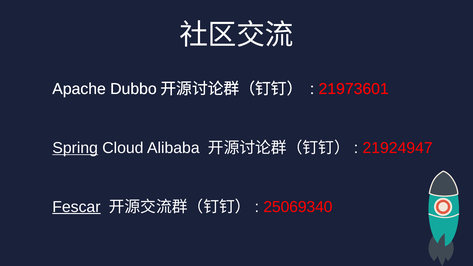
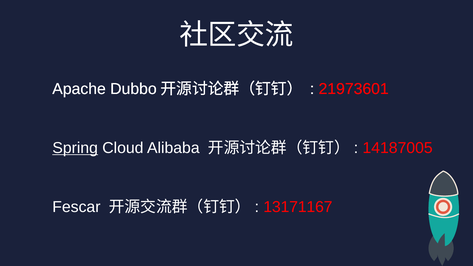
21924947: 21924947 -> 14187005
Fescar underline: present -> none
25069340: 25069340 -> 13171167
